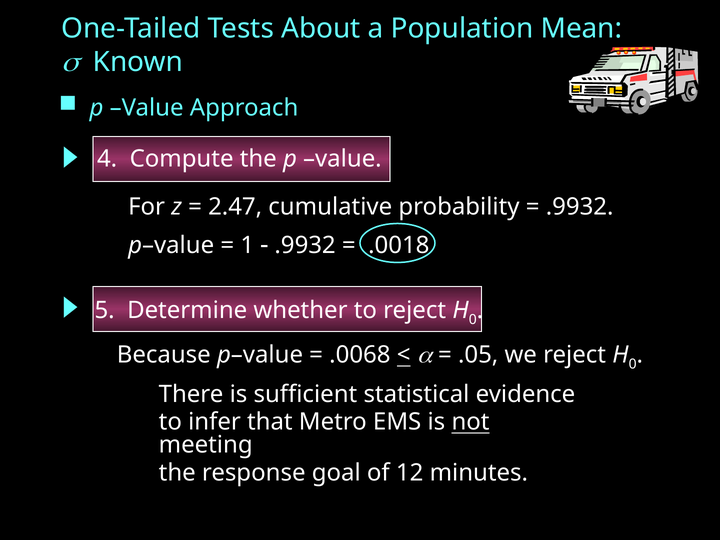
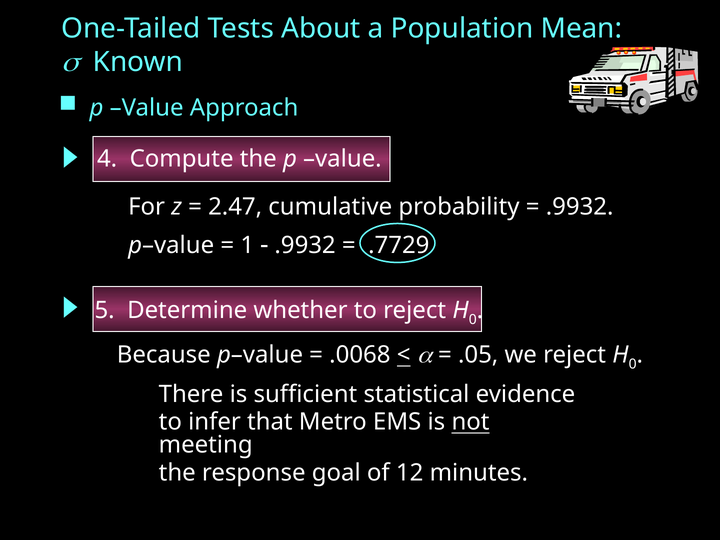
.0018: .0018 -> .7729
